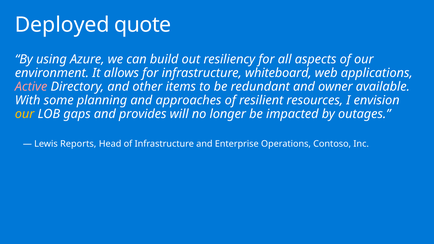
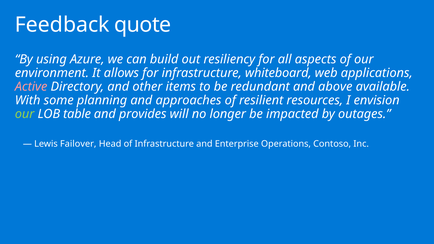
Deployed: Deployed -> Feedback
owner: owner -> above
our at (25, 114) colour: yellow -> light green
gaps: gaps -> table
Reports: Reports -> Failover
